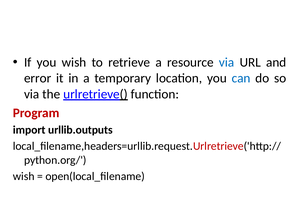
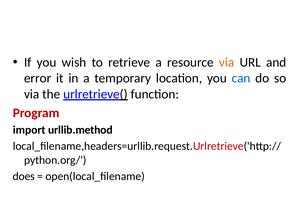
via at (227, 62) colour: blue -> orange
urllib.outputs: urllib.outputs -> urllib.method
wish at (24, 176): wish -> does
